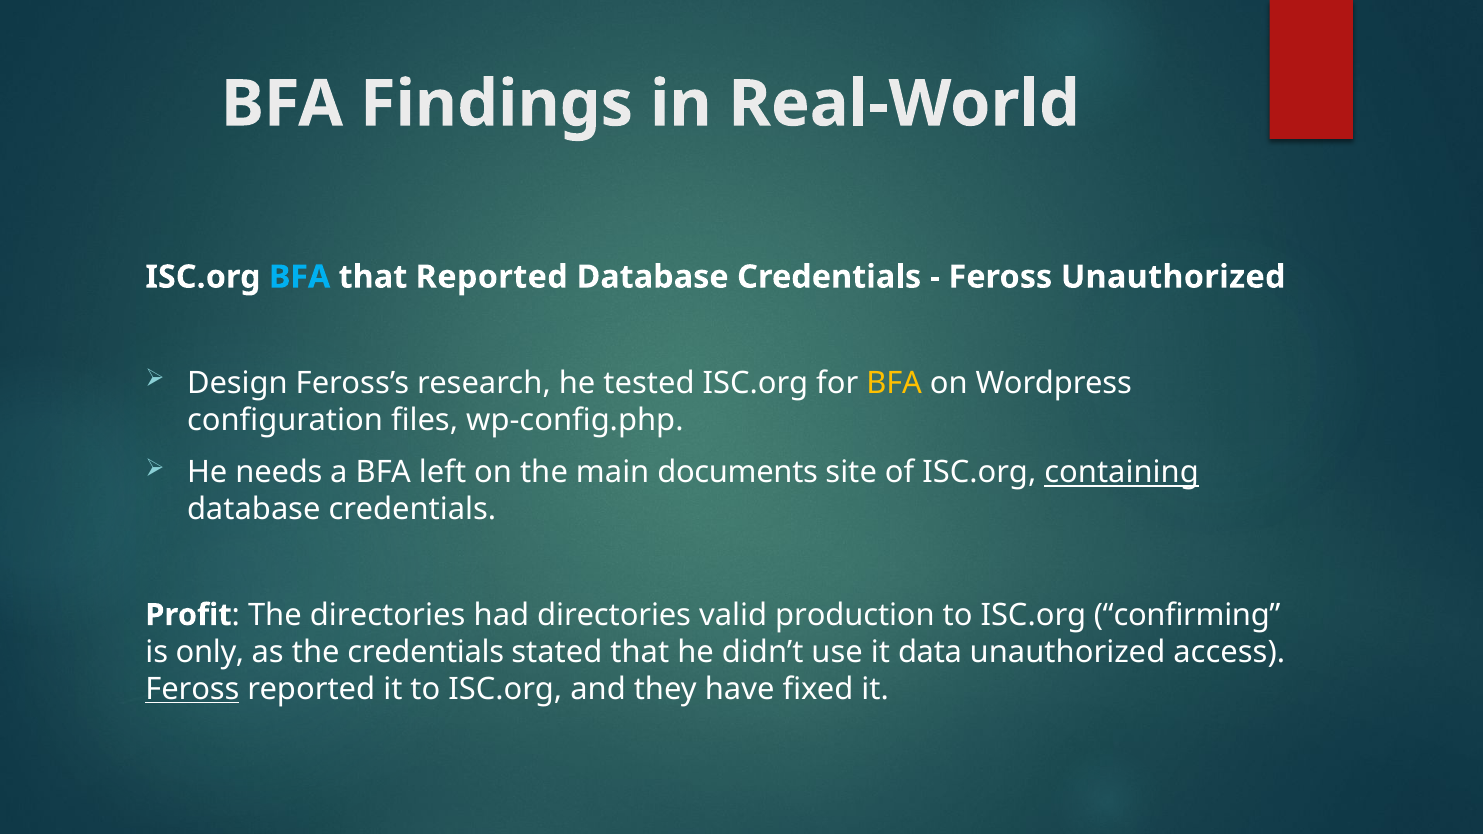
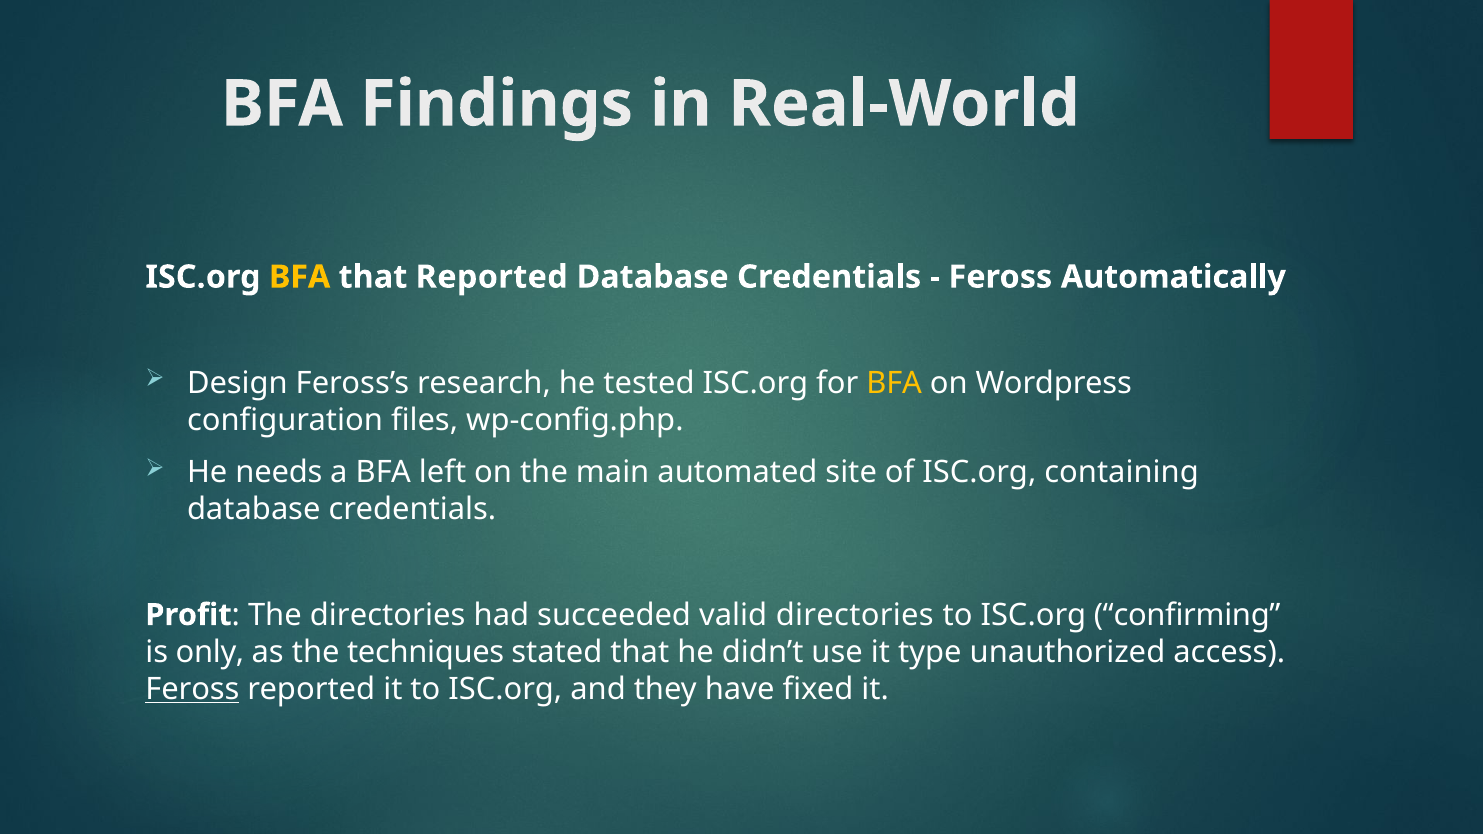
BFA at (300, 277) colour: light blue -> yellow
Feross Unauthorized: Unauthorized -> Automatically
documents: documents -> automated
containing underline: present -> none
had directories: directories -> succeeded
valid production: production -> directories
the credentials: credentials -> techniques
data: data -> type
